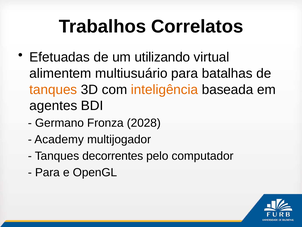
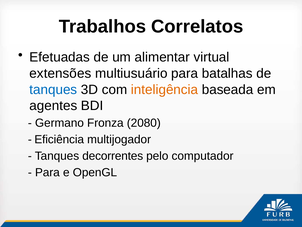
utilizando: utilizando -> alimentar
alimentem: alimentem -> extensões
tanques at (53, 89) colour: orange -> blue
2028: 2028 -> 2080
Academy: Academy -> Eficiência
